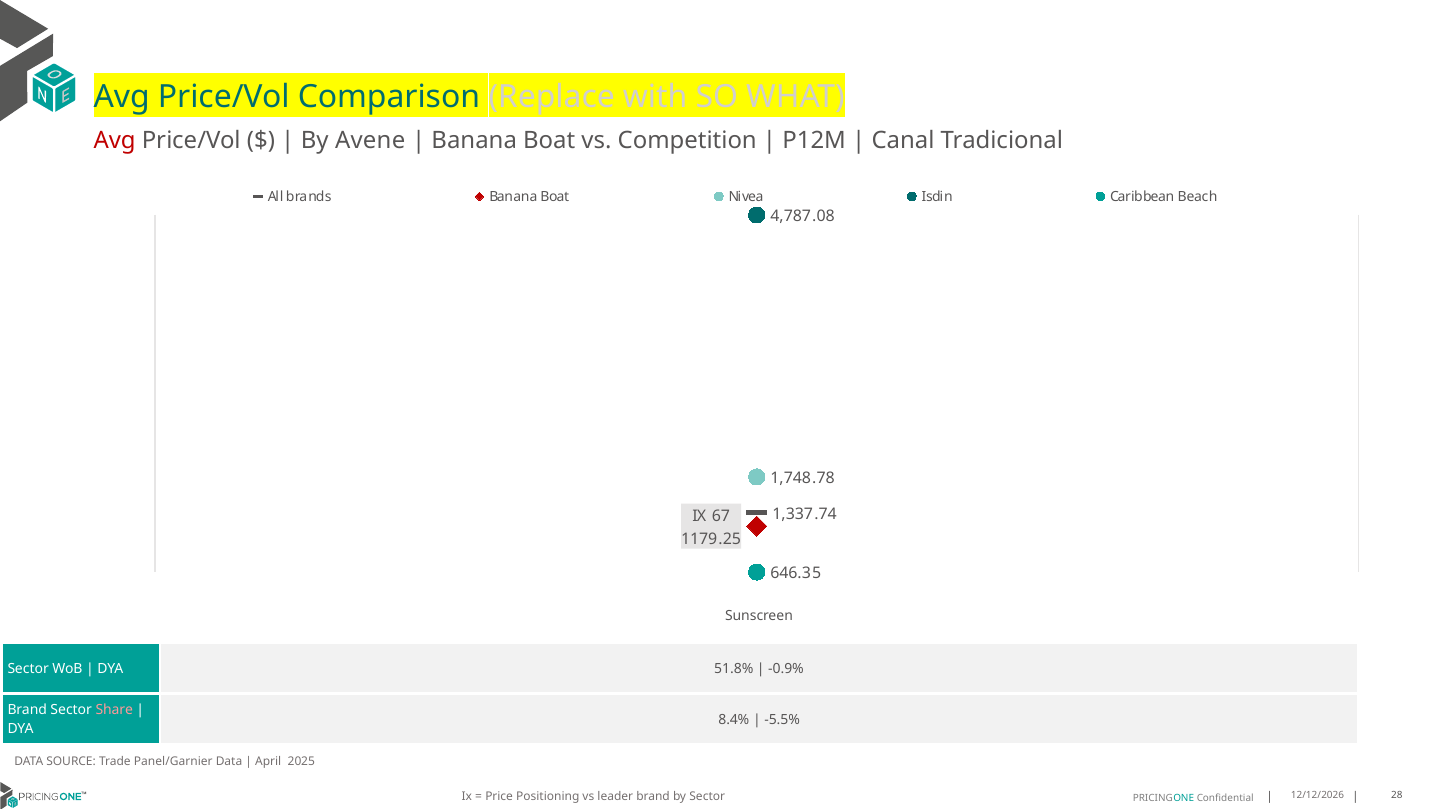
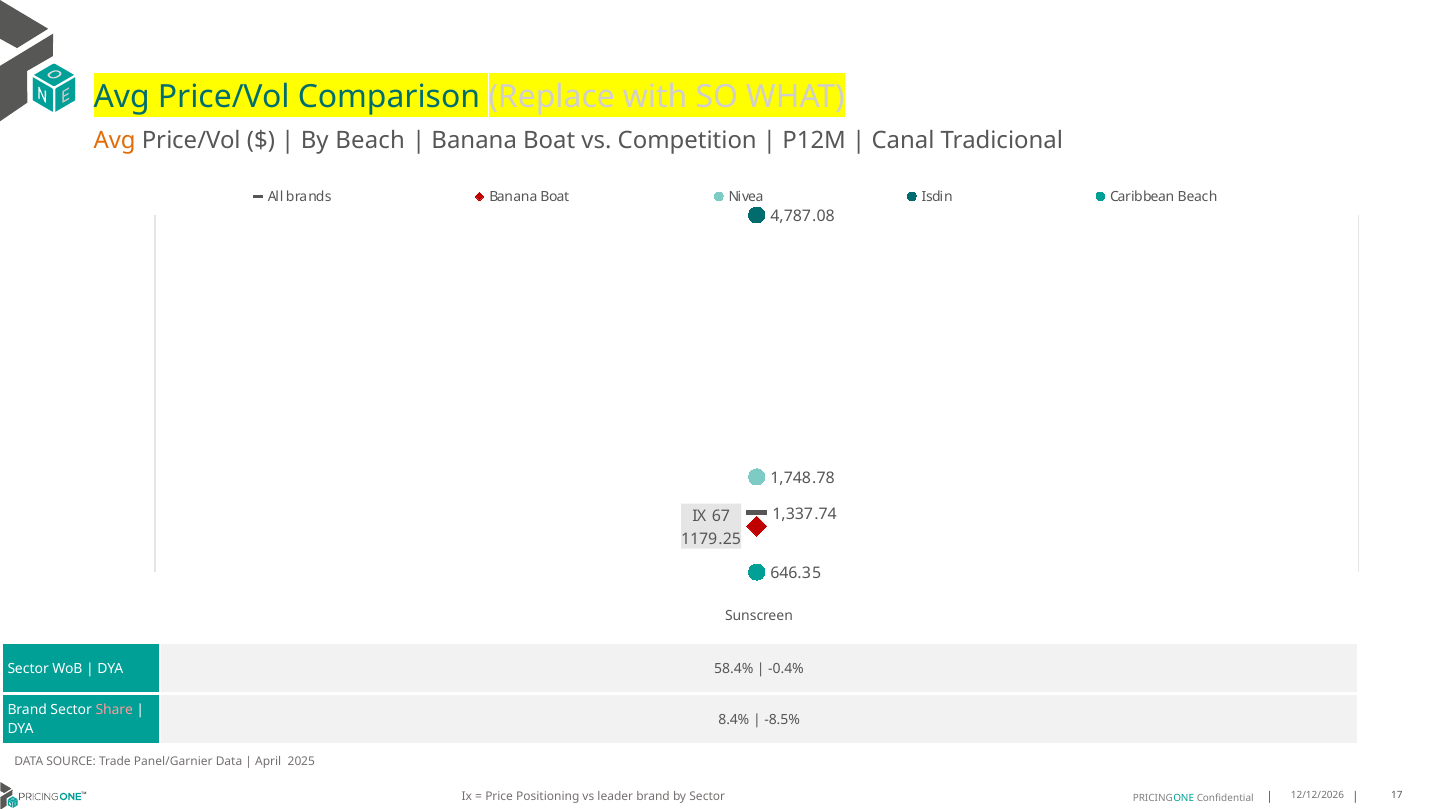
Avg at (115, 140) colour: red -> orange
By Avene: Avene -> Beach
51.8%: 51.8% -> 58.4%
-0.9%: -0.9% -> -0.4%
-5.5%: -5.5% -> -8.5%
28: 28 -> 17
